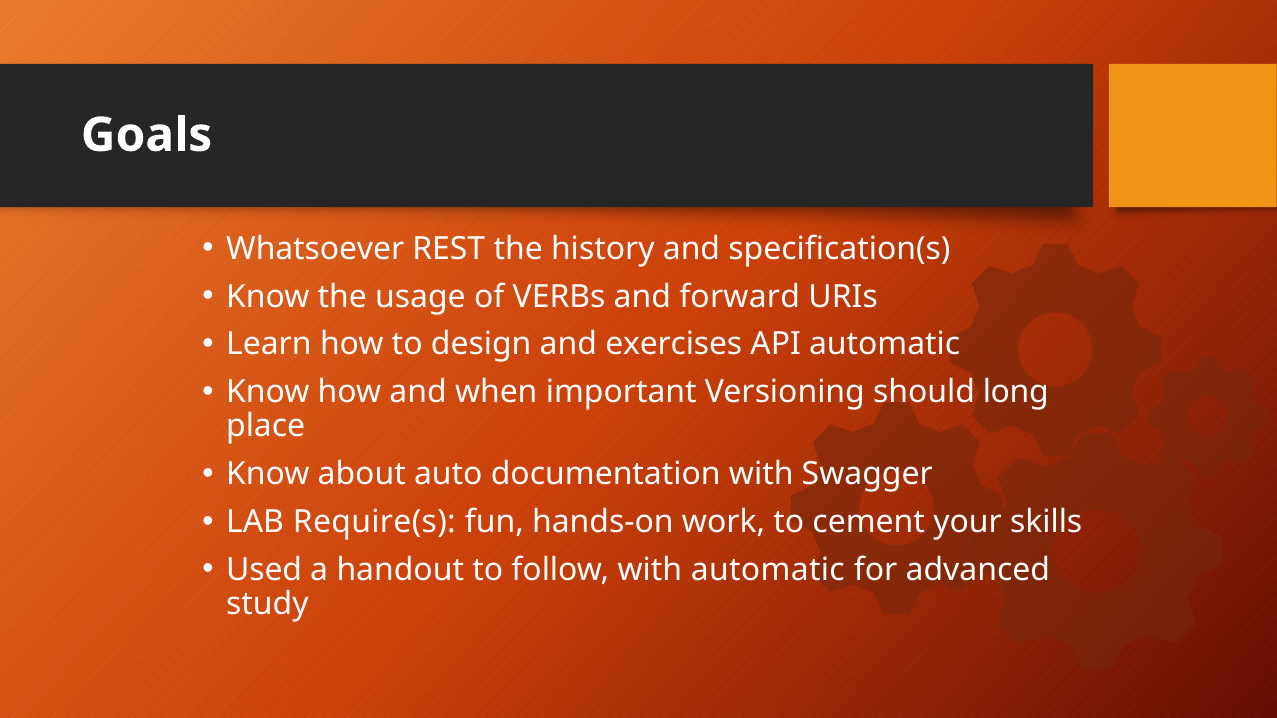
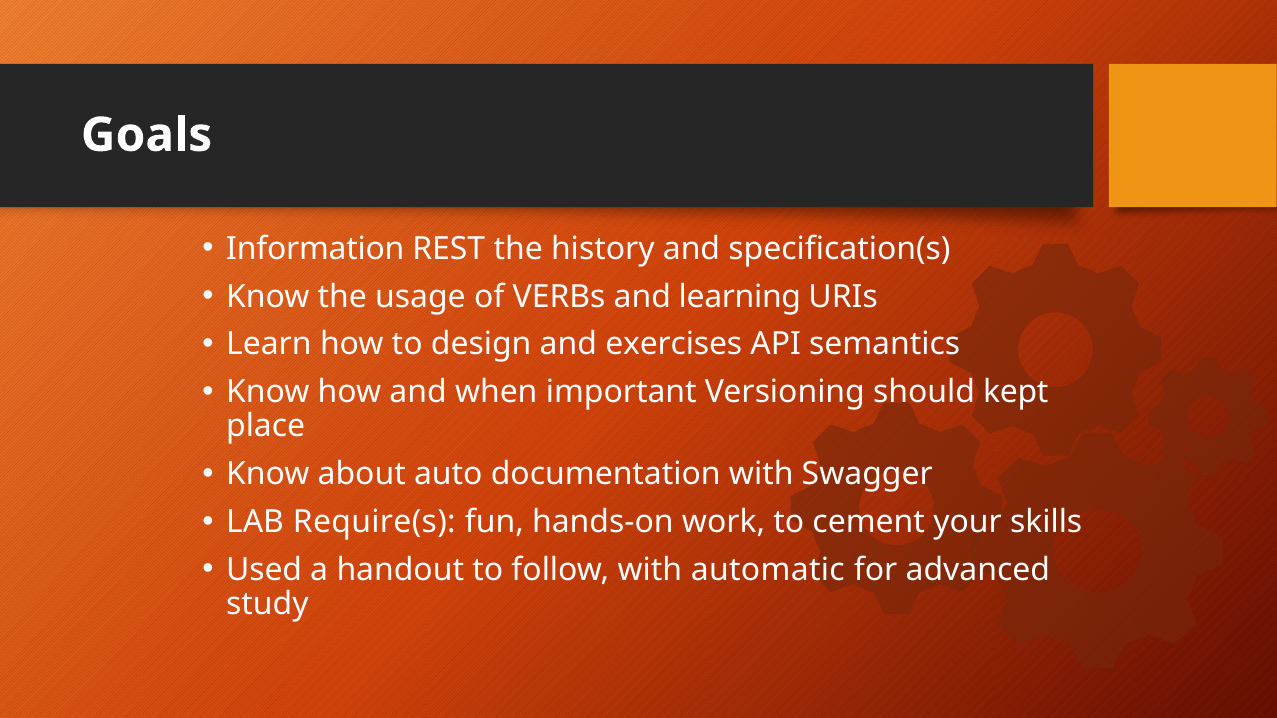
Whatsoever: Whatsoever -> Information
forward: forward -> learning
API automatic: automatic -> semantics
long: long -> kept
